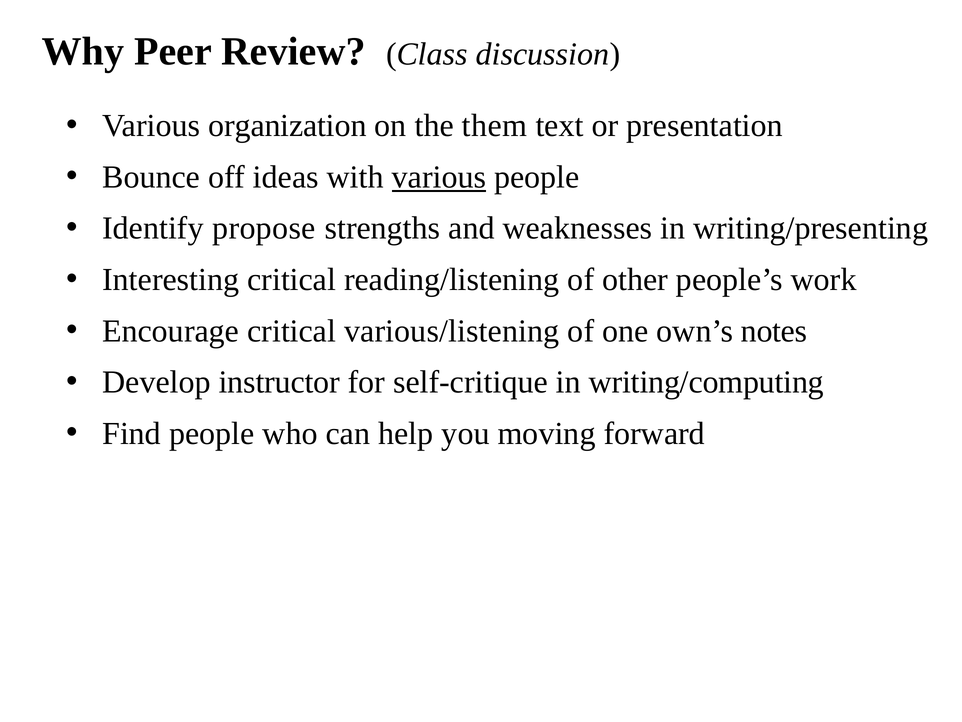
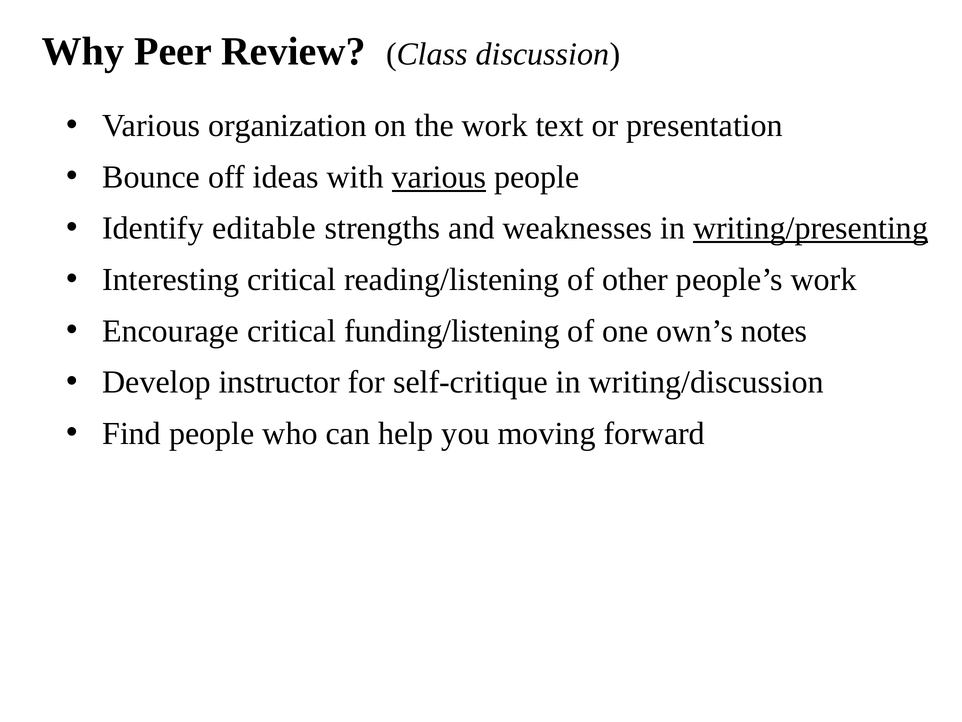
the them: them -> work
propose: propose -> editable
writing/presenting underline: none -> present
various/listening: various/listening -> funding/listening
writing/computing: writing/computing -> writing/discussion
